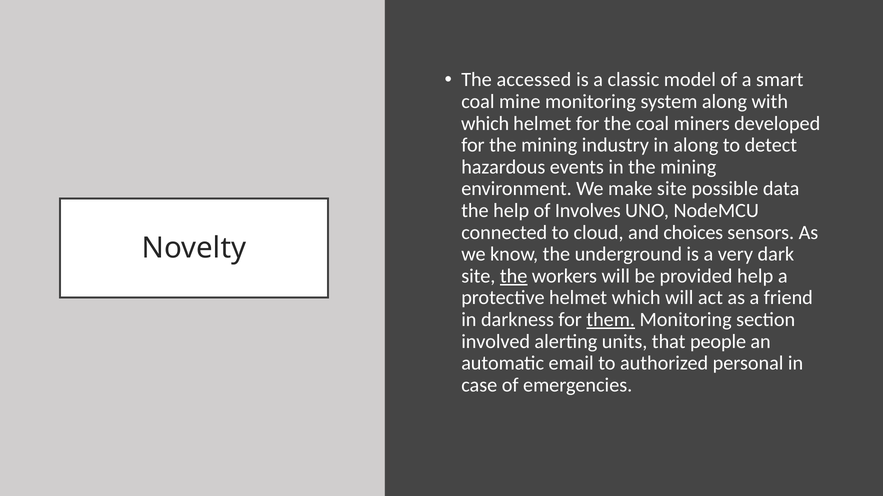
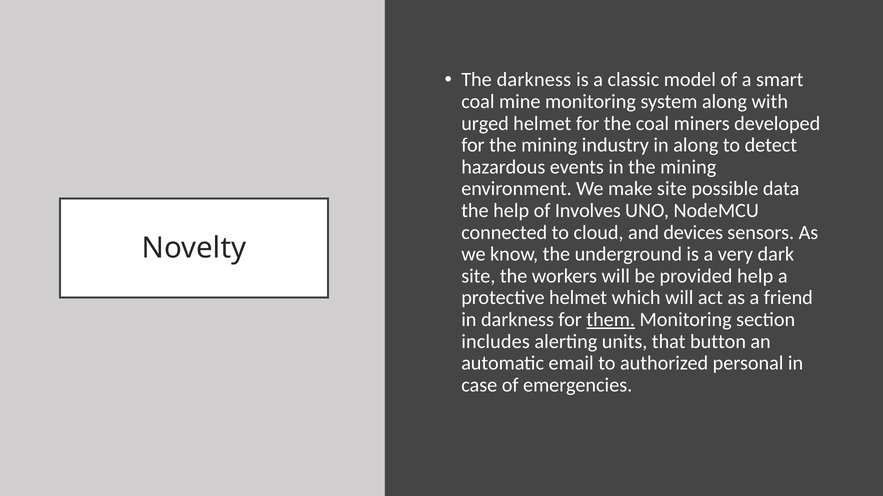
The accessed: accessed -> darkness
which at (485, 124): which -> urged
choices: choices -> devices
the at (514, 276) underline: present -> none
involved: involved -> includes
people: people -> button
